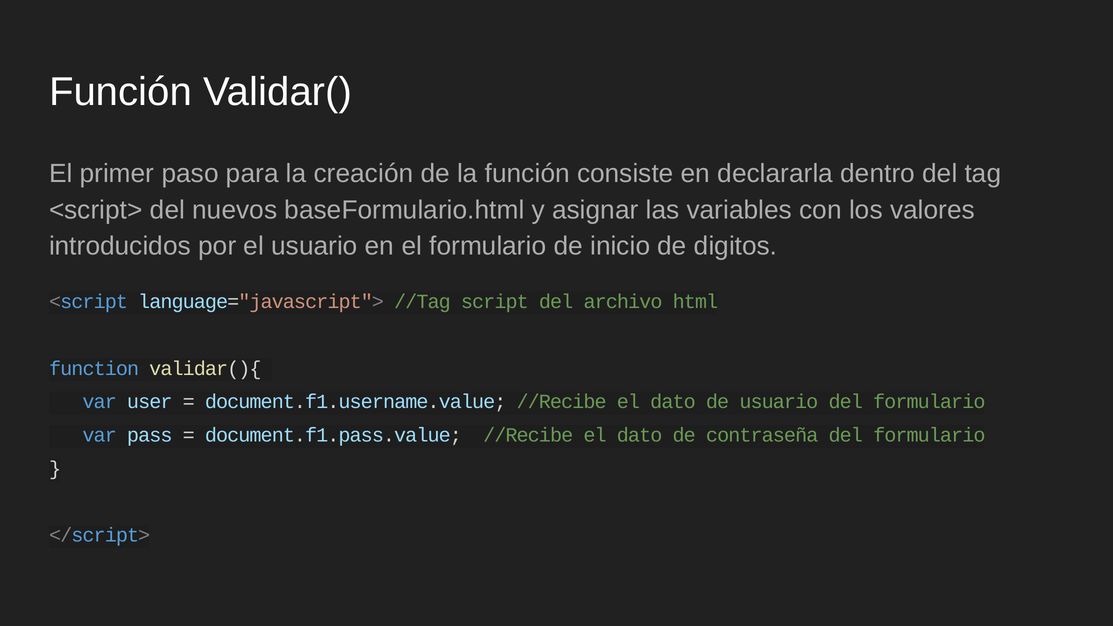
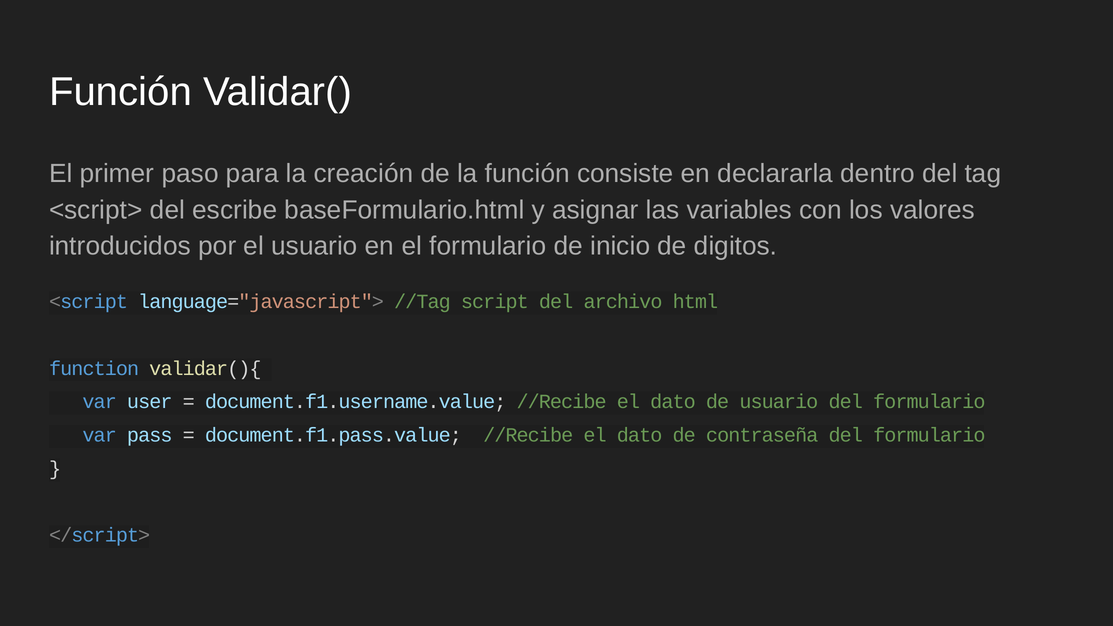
nuevos: nuevos -> escribe
